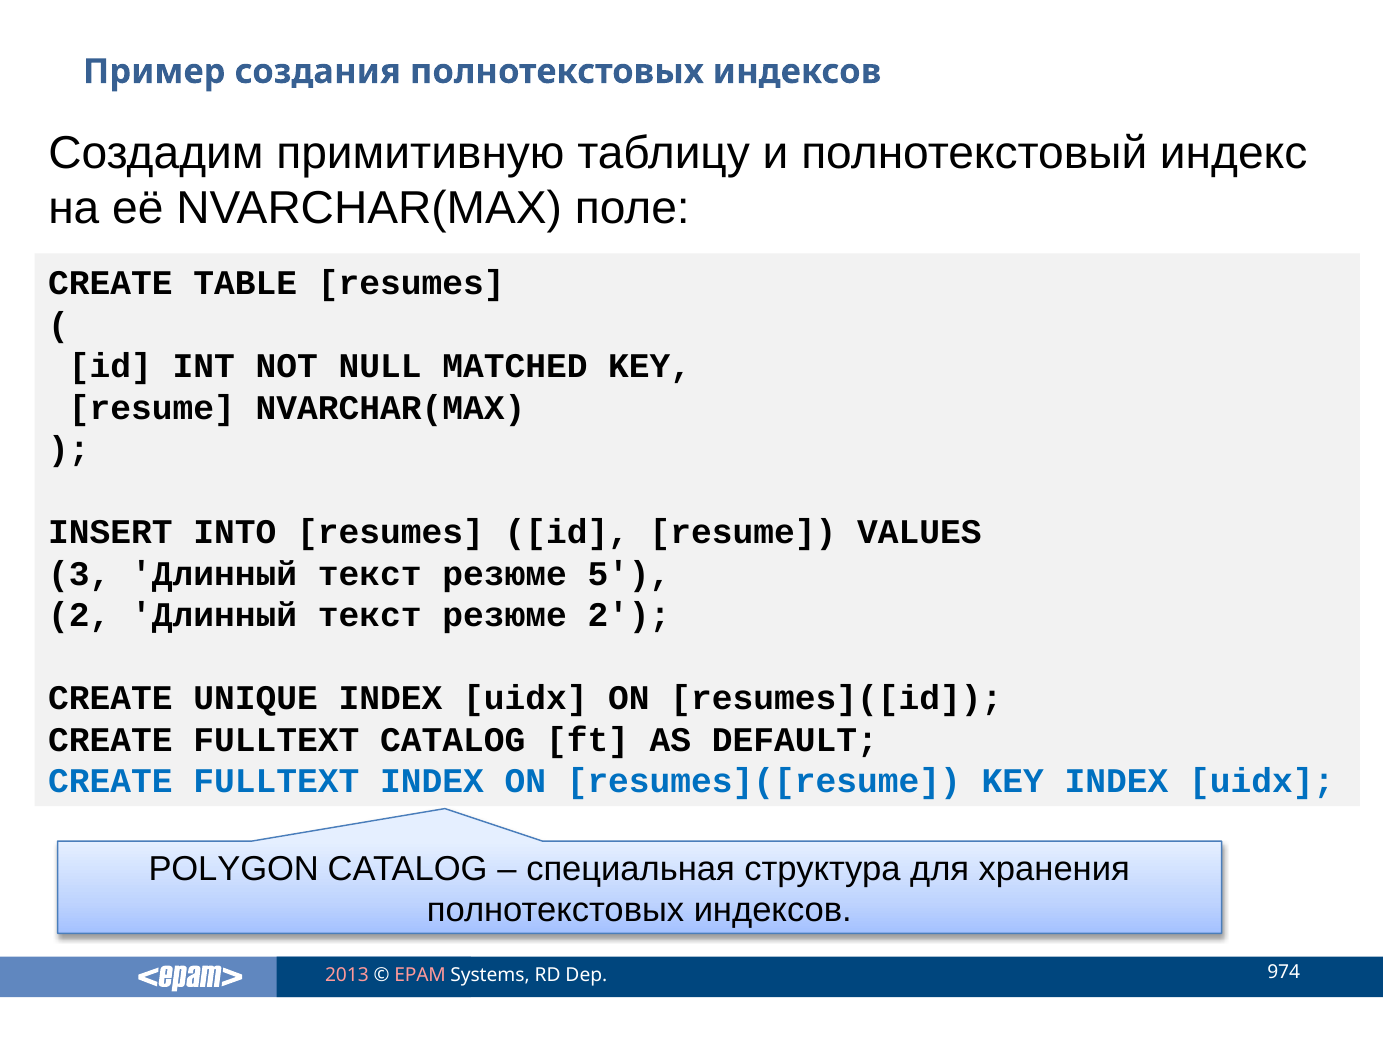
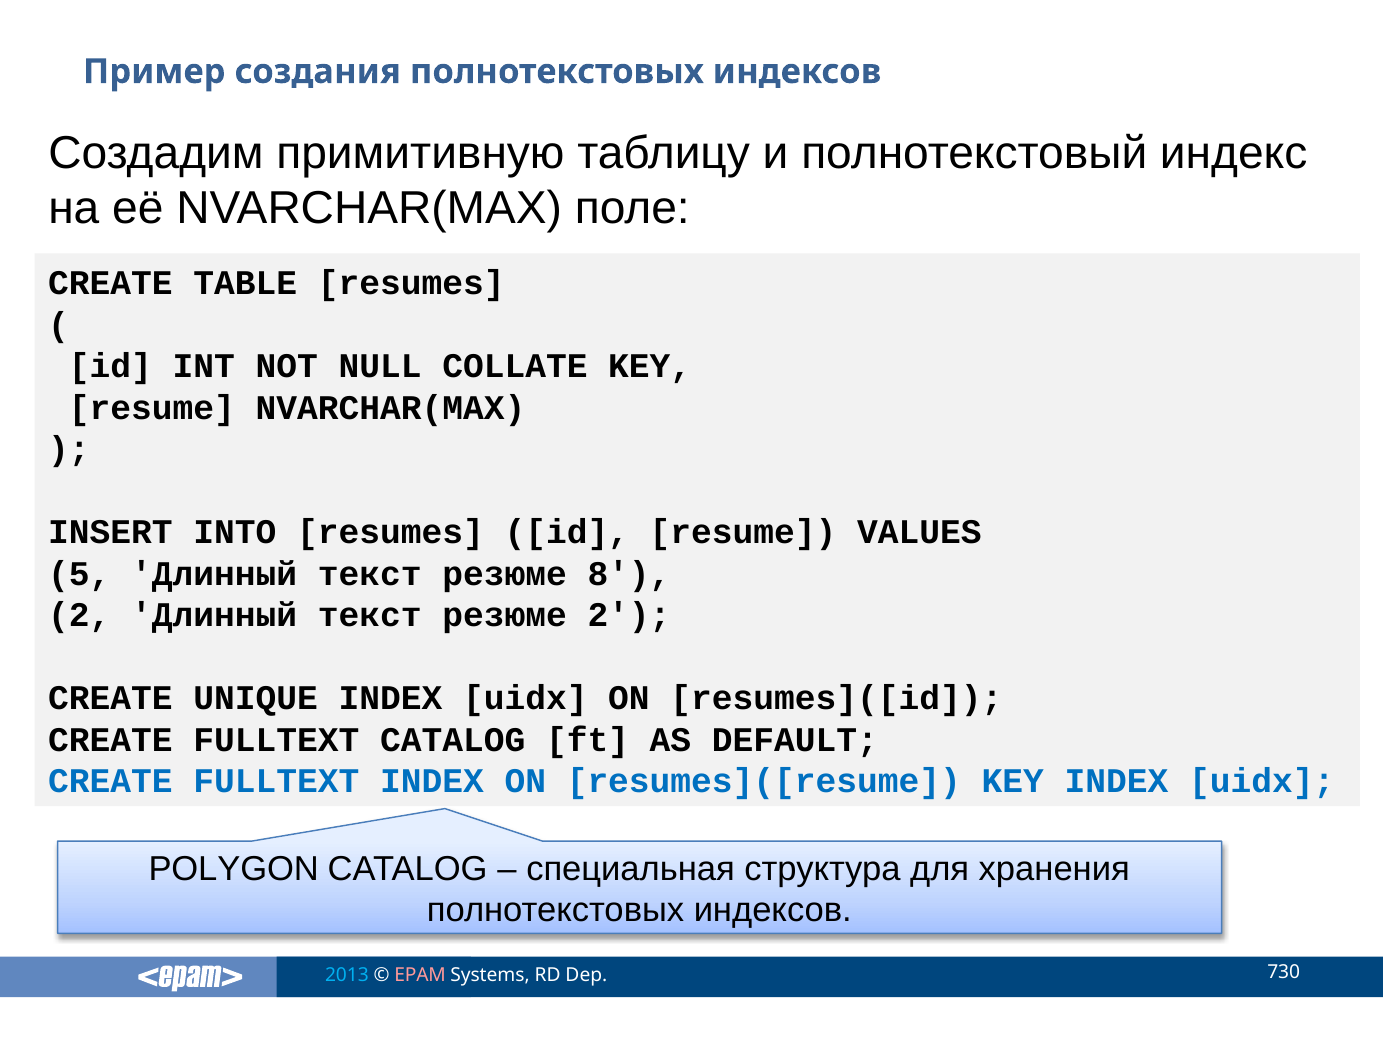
MATCHED: MATCHED -> COLLATE
3: 3 -> 5
5: 5 -> 8
2013 colour: pink -> light blue
974: 974 -> 730
